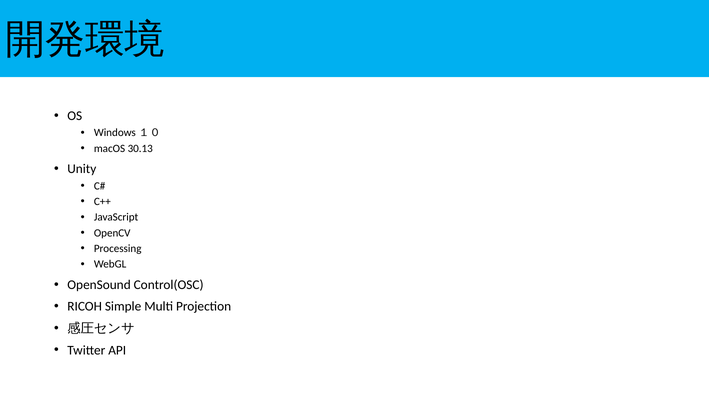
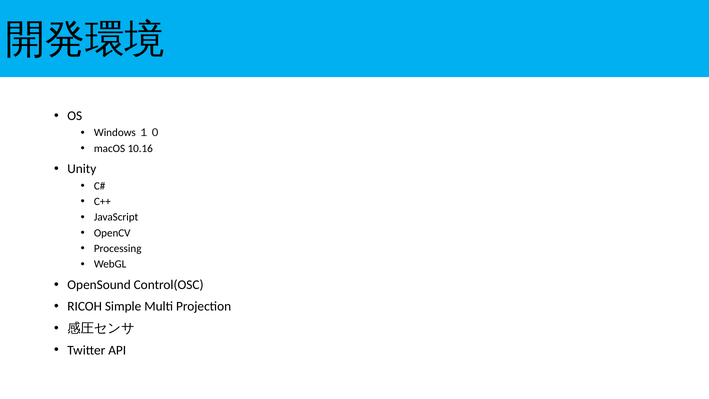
30.13: 30.13 -> 10.16
